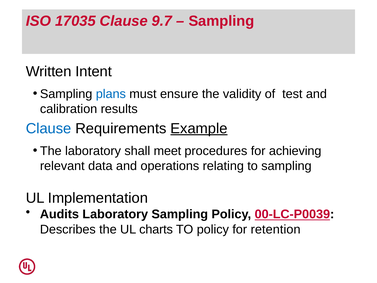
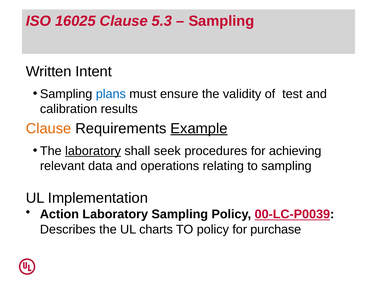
17035: 17035 -> 16025
9.7: 9.7 -> 5.3
Clause at (49, 128) colour: blue -> orange
laboratory at (93, 151) underline: none -> present
meet: meet -> seek
Audits: Audits -> Action
retention: retention -> purchase
